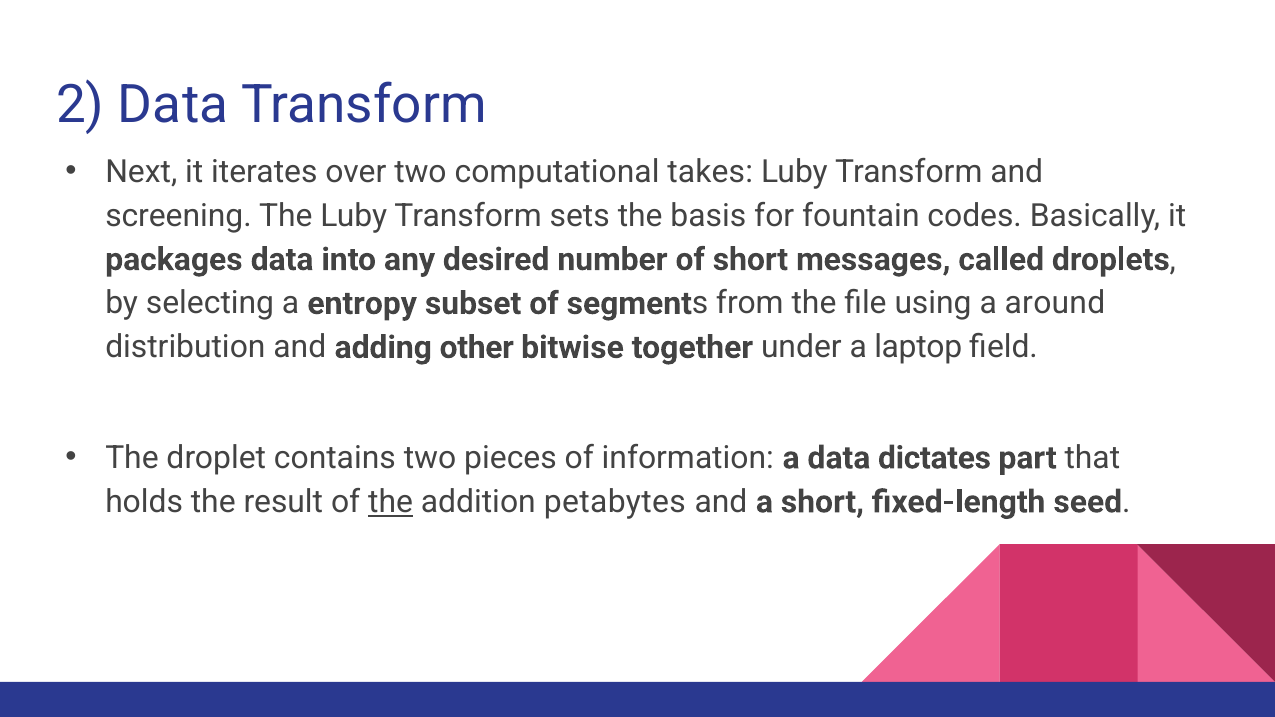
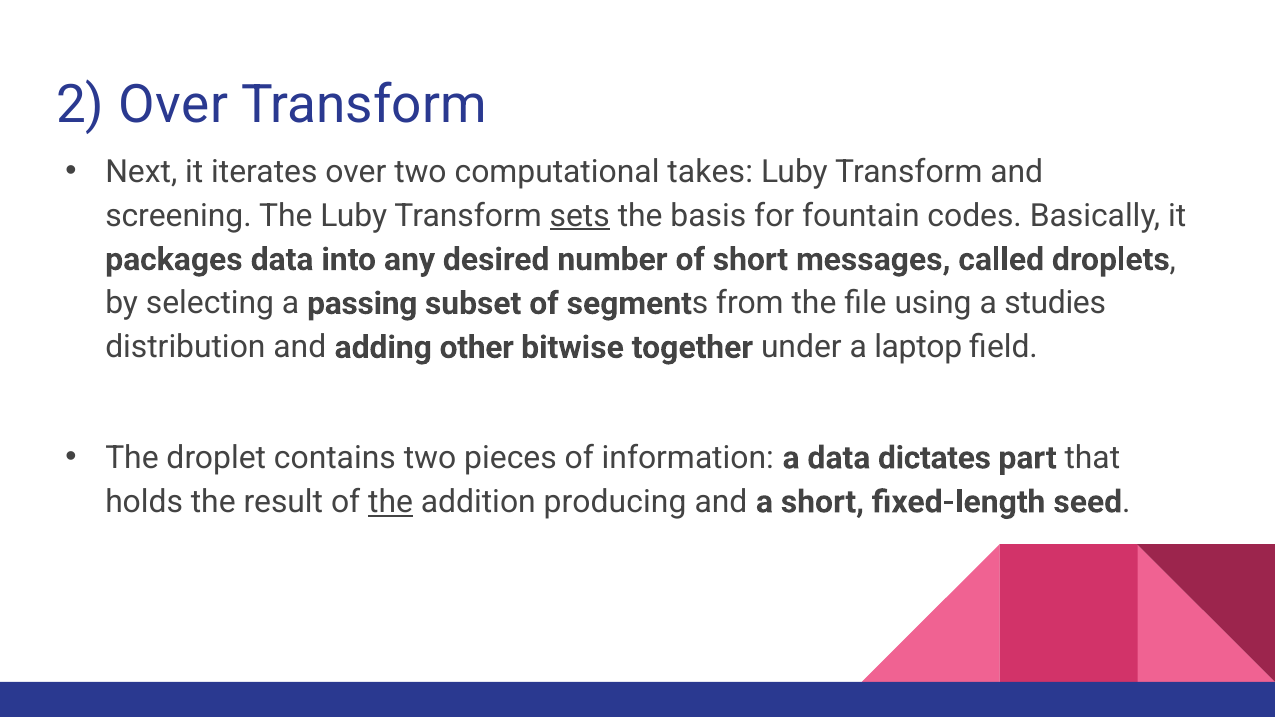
2 Data: Data -> Over
sets underline: none -> present
entropy: entropy -> passing
around: around -> studies
petabytes: petabytes -> producing
